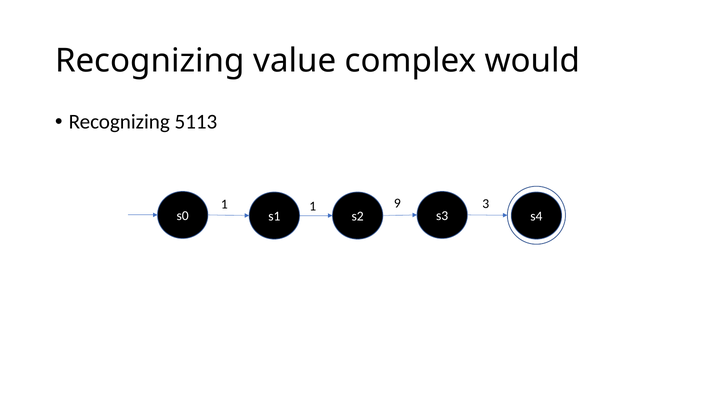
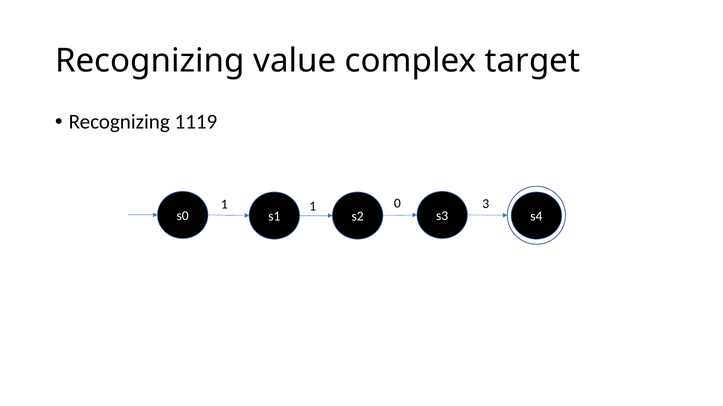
would: would -> target
5113: 5113 -> 1119
9: 9 -> 0
